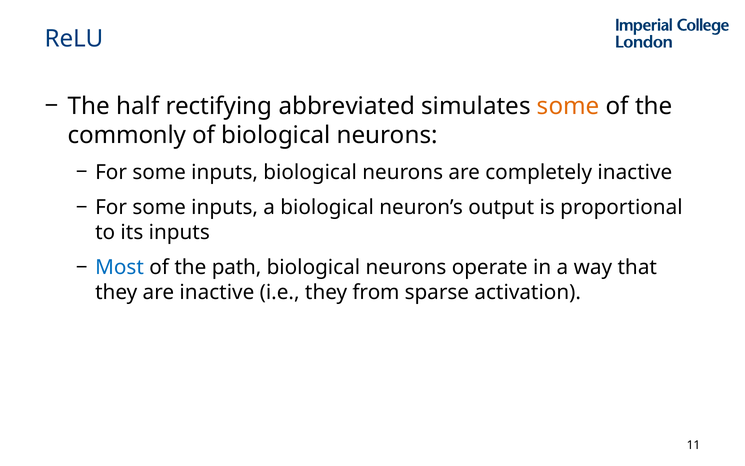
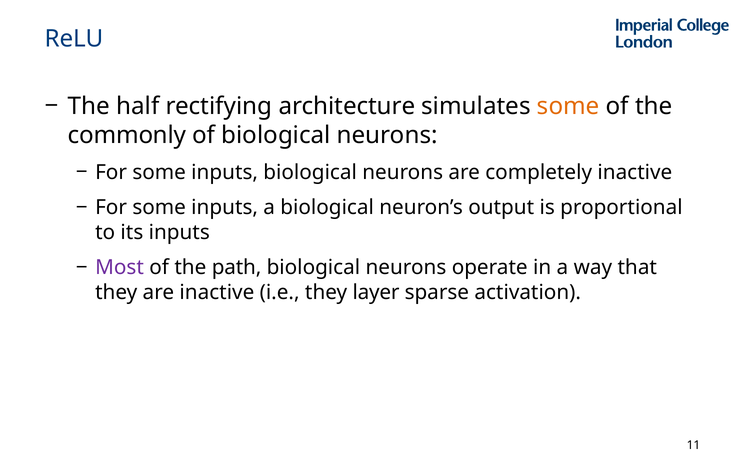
abbreviated: abbreviated -> architecture
Most colour: blue -> purple
from: from -> layer
